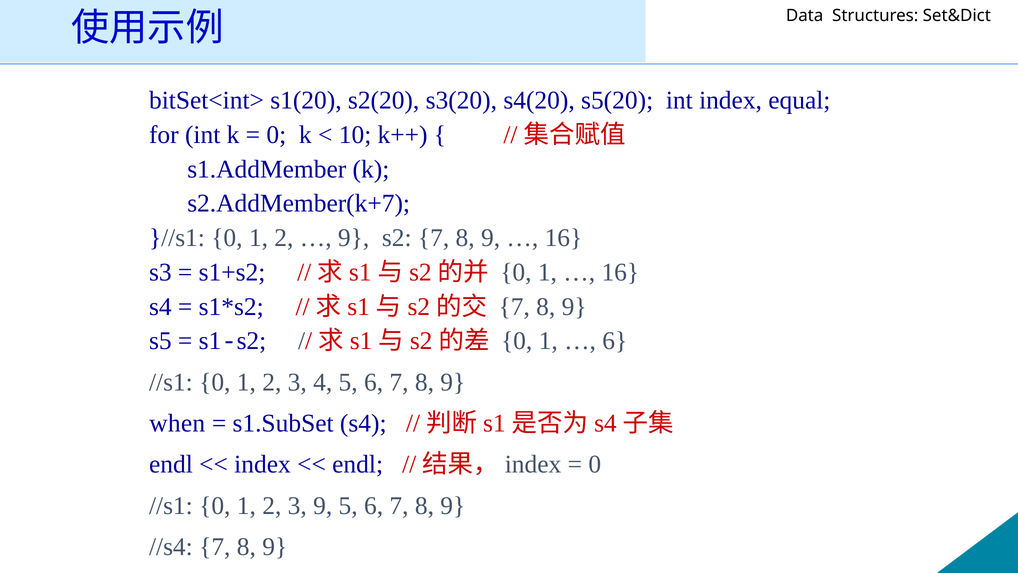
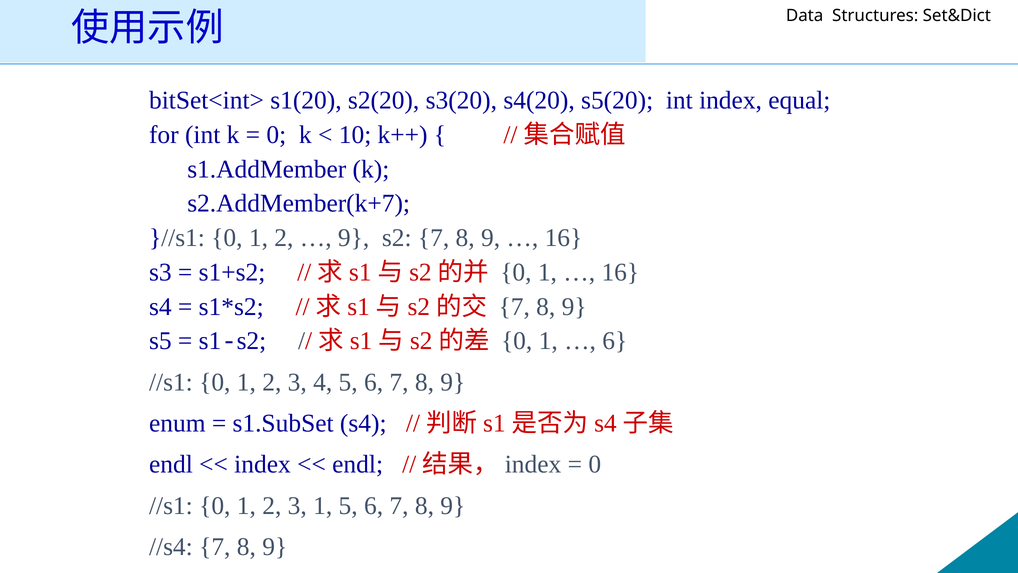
when: when -> enum
3 9: 9 -> 1
